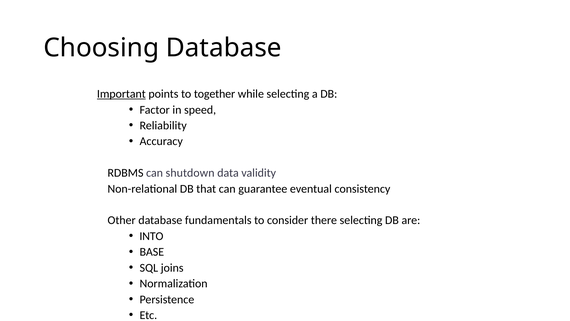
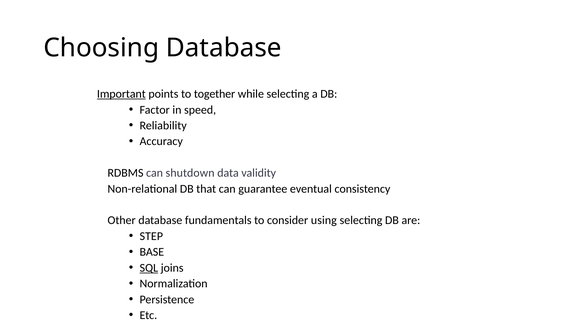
there: there -> using
INTO: INTO -> STEP
SQL underline: none -> present
